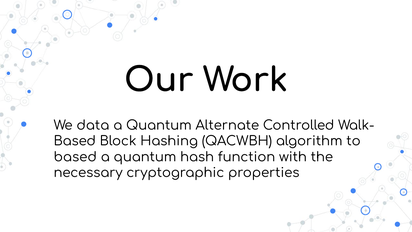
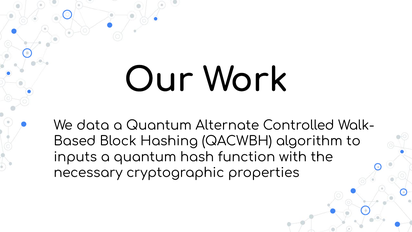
based at (75, 157): based -> inputs
